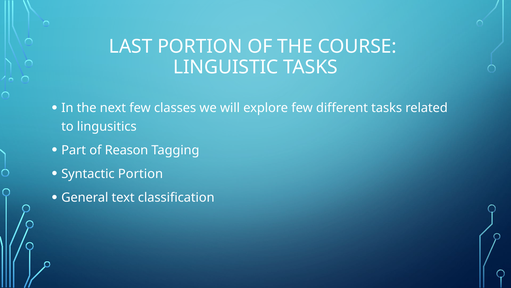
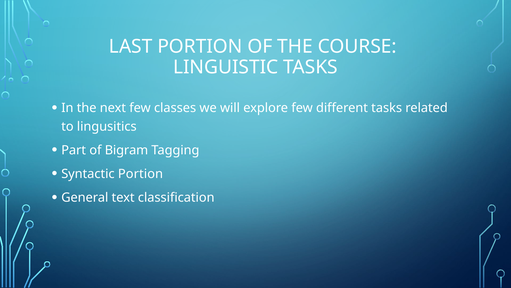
Reason: Reason -> Bigram
